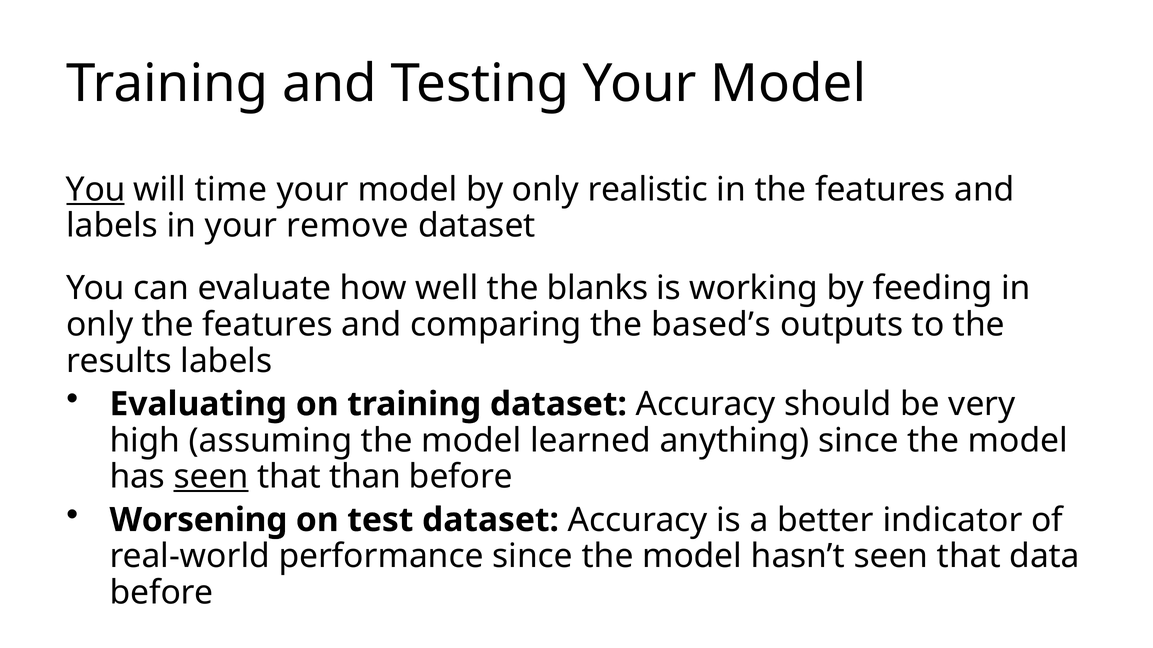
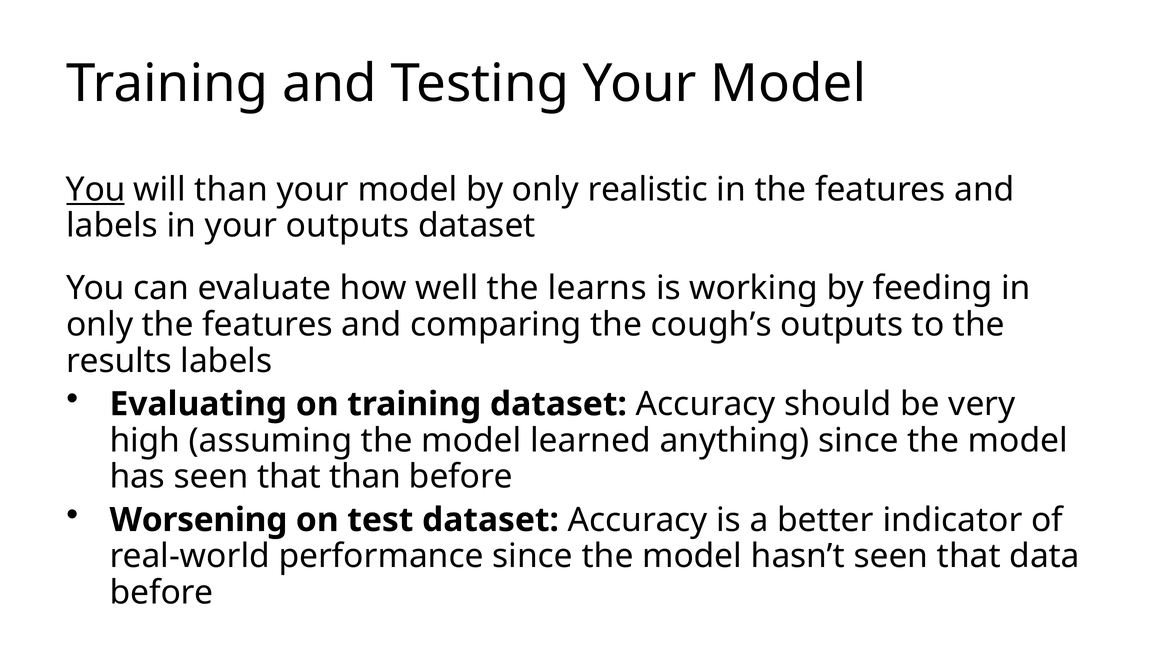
will time: time -> than
your remove: remove -> outputs
blanks: blanks -> learns
based’s: based’s -> cough’s
seen at (211, 477) underline: present -> none
